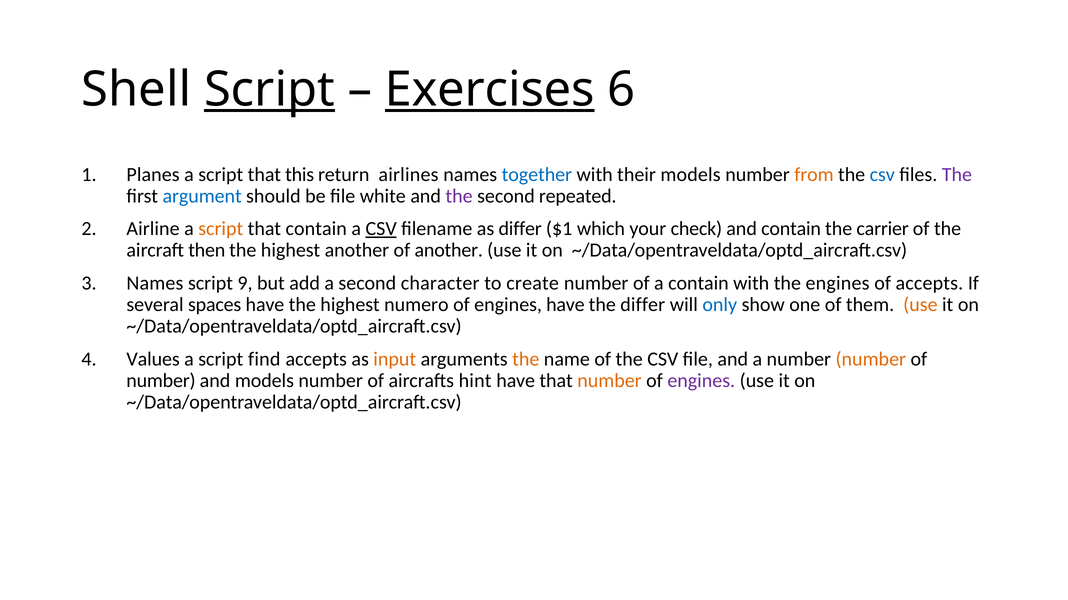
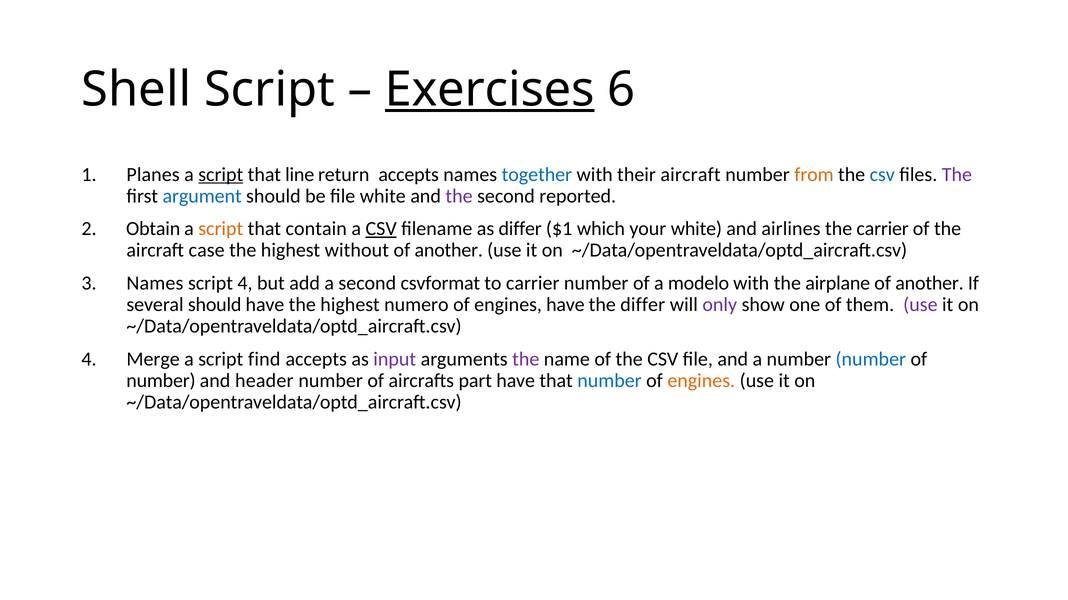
Script at (269, 90) underline: present -> none
script at (221, 175) underline: none -> present
this: this -> line
return airlines: airlines -> accepts
their models: models -> aircraft
repeated: repeated -> reported
Airline: Airline -> Obtain
your check: check -> white
and contain: contain -> airlines
then: then -> case
highest another: another -> without
script 9: 9 -> 4
character: character -> csvformat
to create: create -> carrier
a contain: contain -> modelo
the engines: engines -> airplane
accepts at (929, 283): accepts -> another
several spaces: spaces -> should
only colour: blue -> purple
use at (920, 305) colour: orange -> purple
Values: Values -> Merge
input colour: orange -> purple
the at (526, 359) colour: orange -> purple
number at (871, 359) colour: orange -> blue
and models: models -> header
hint: hint -> part
number at (609, 381) colour: orange -> blue
engines at (701, 381) colour: purple -> orange
